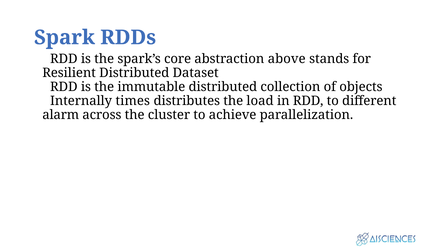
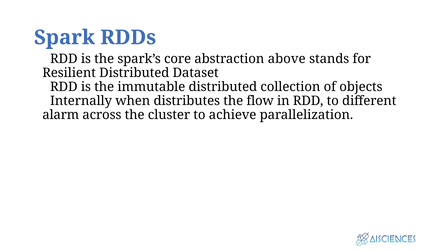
times: times -> when
load: load -> flow
